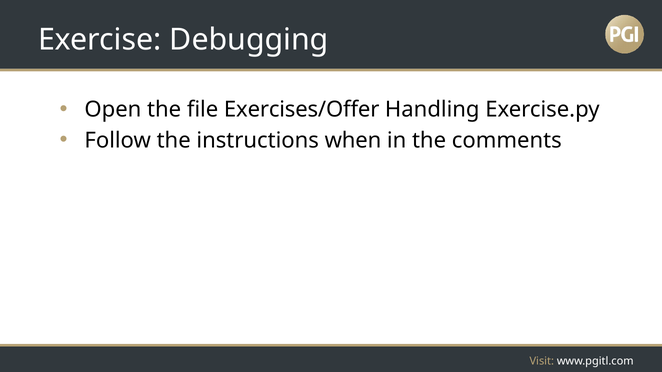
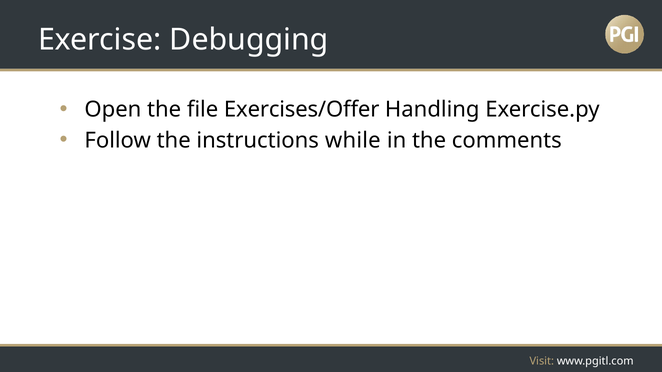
when: when -> while
